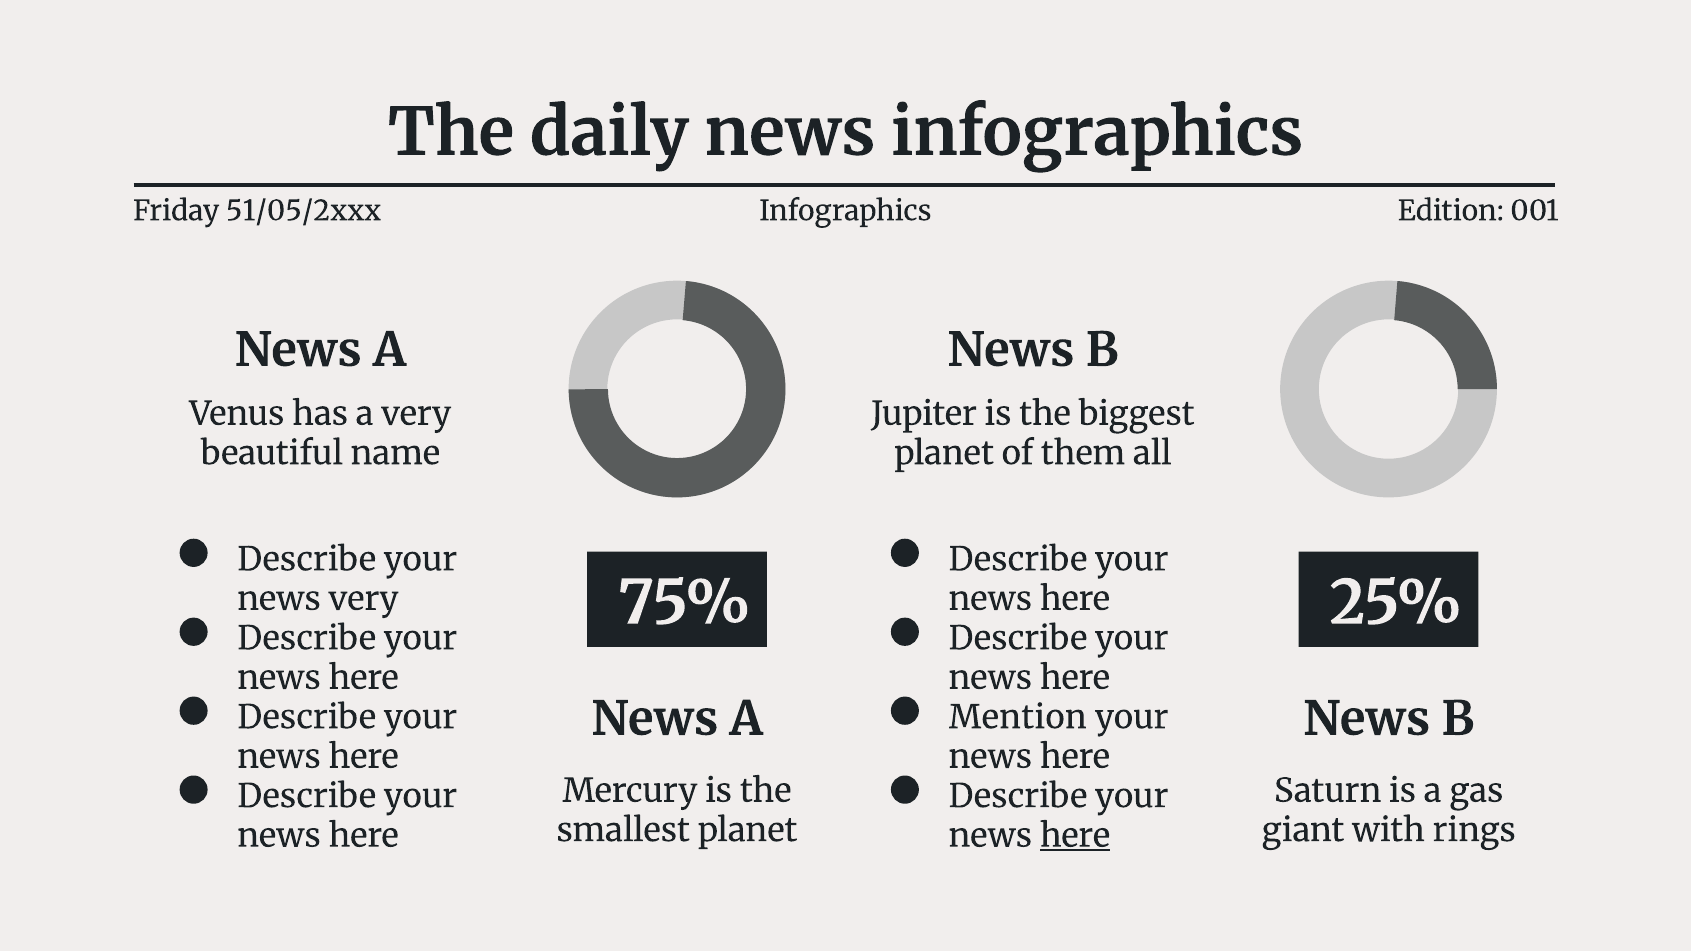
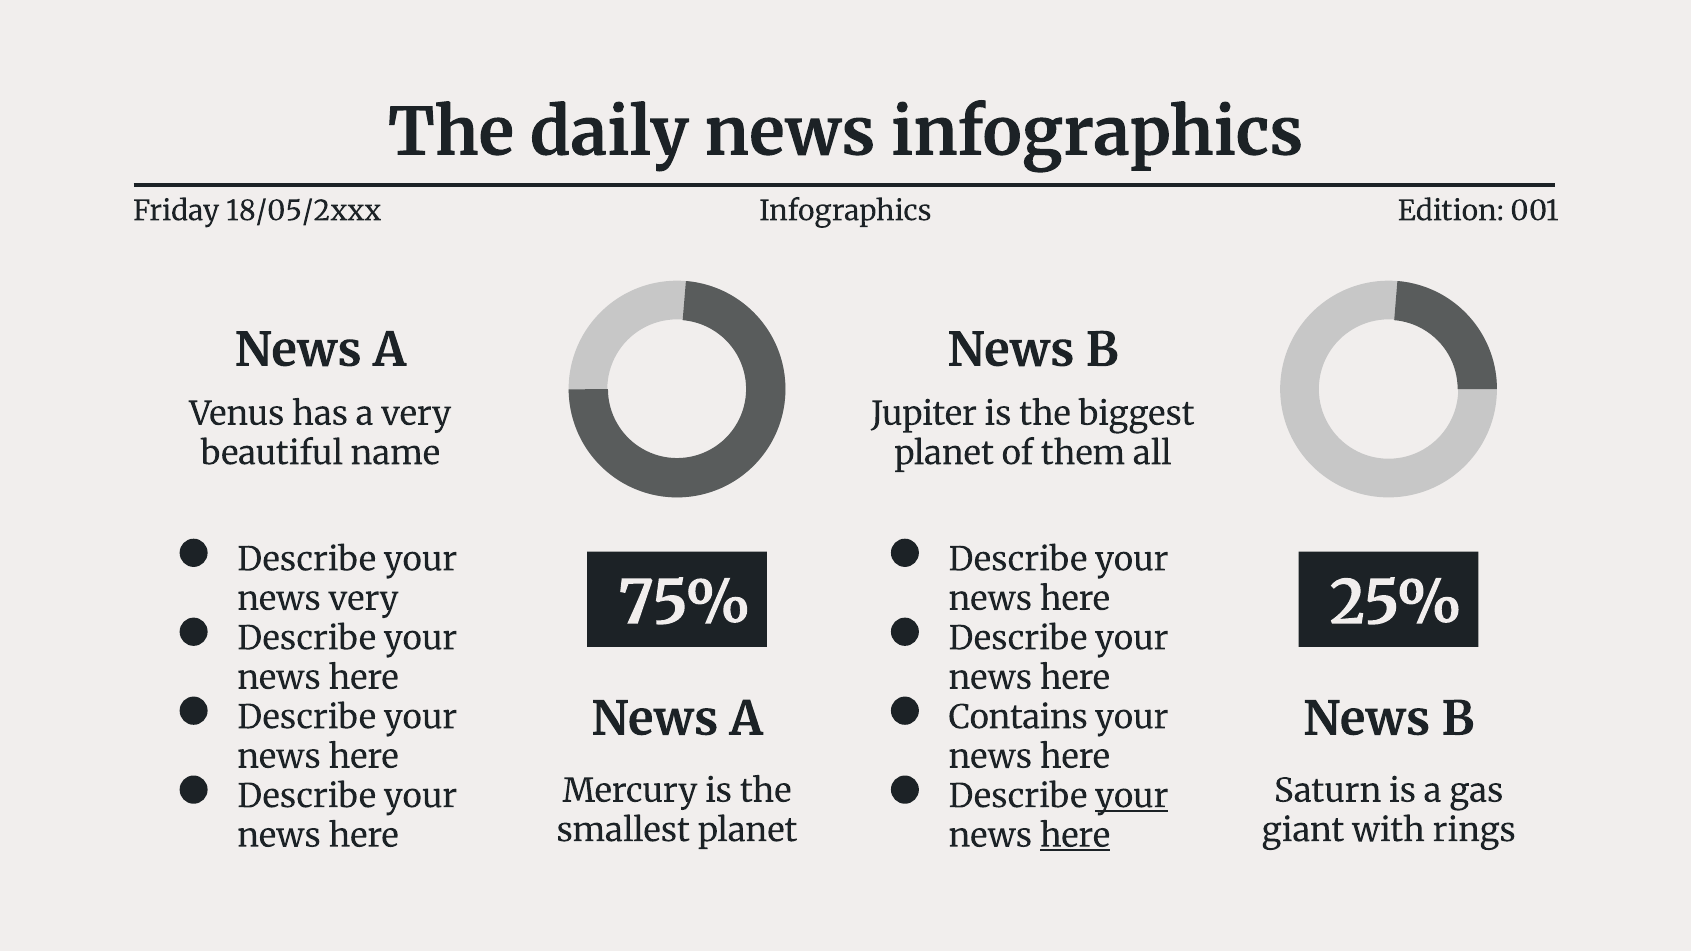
51/05/2xxx: 51/05/2xxx -> 18/05/2xxx
Mention: Mention -> Contains
your at (1132, 797) underline: none -> present
